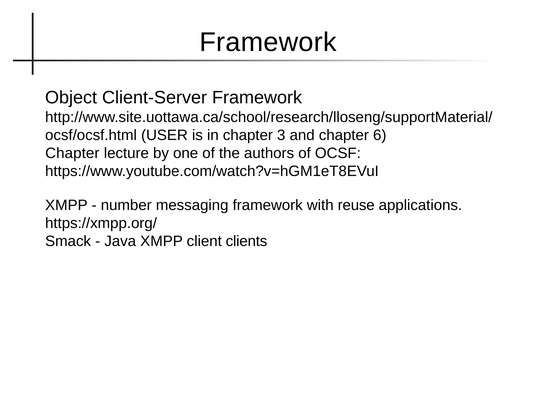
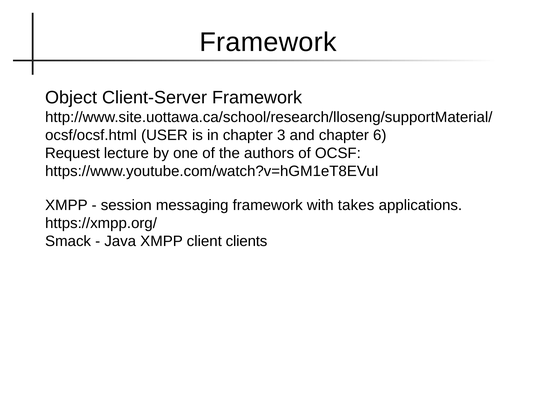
Chapter at (72, 153): Chapter -> Request
number: number -> session
reuse: reuse -> takes
